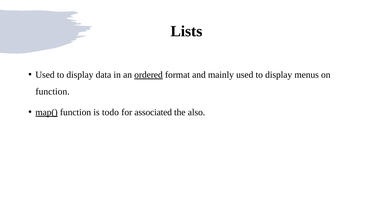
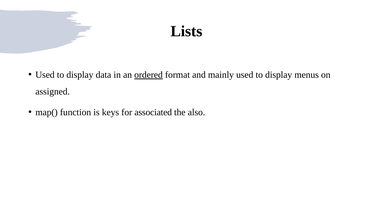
function at (53, 92): function -> assigned
map( underline: present -> none
todo: todo -> keys
